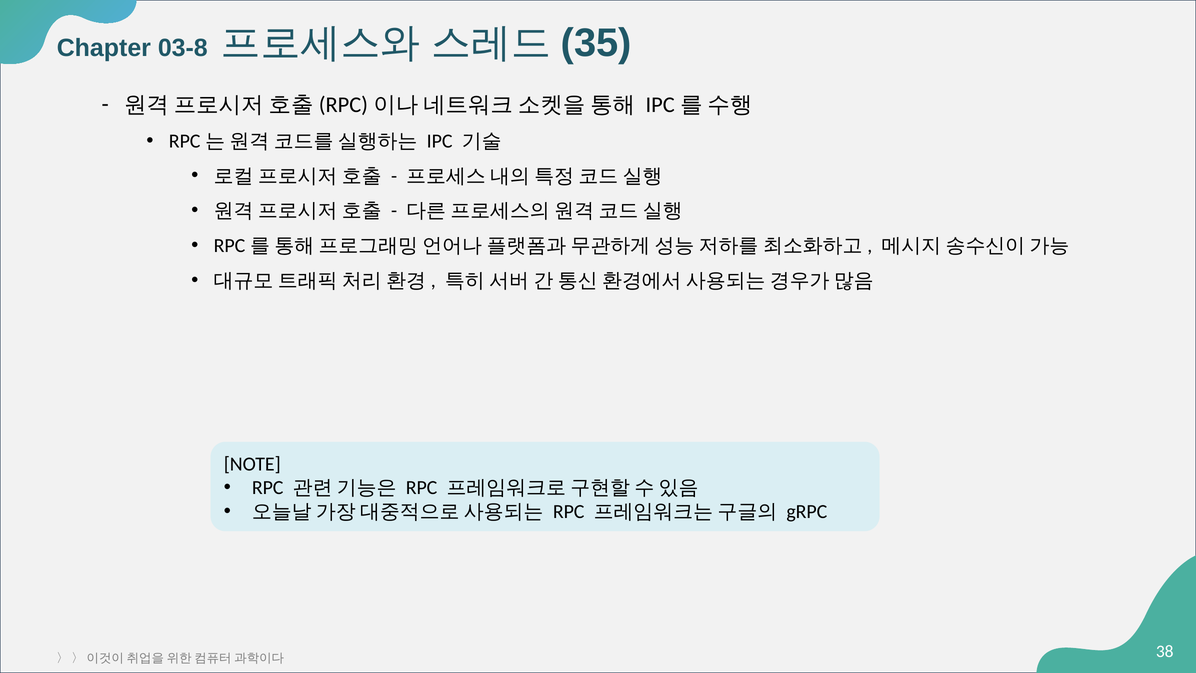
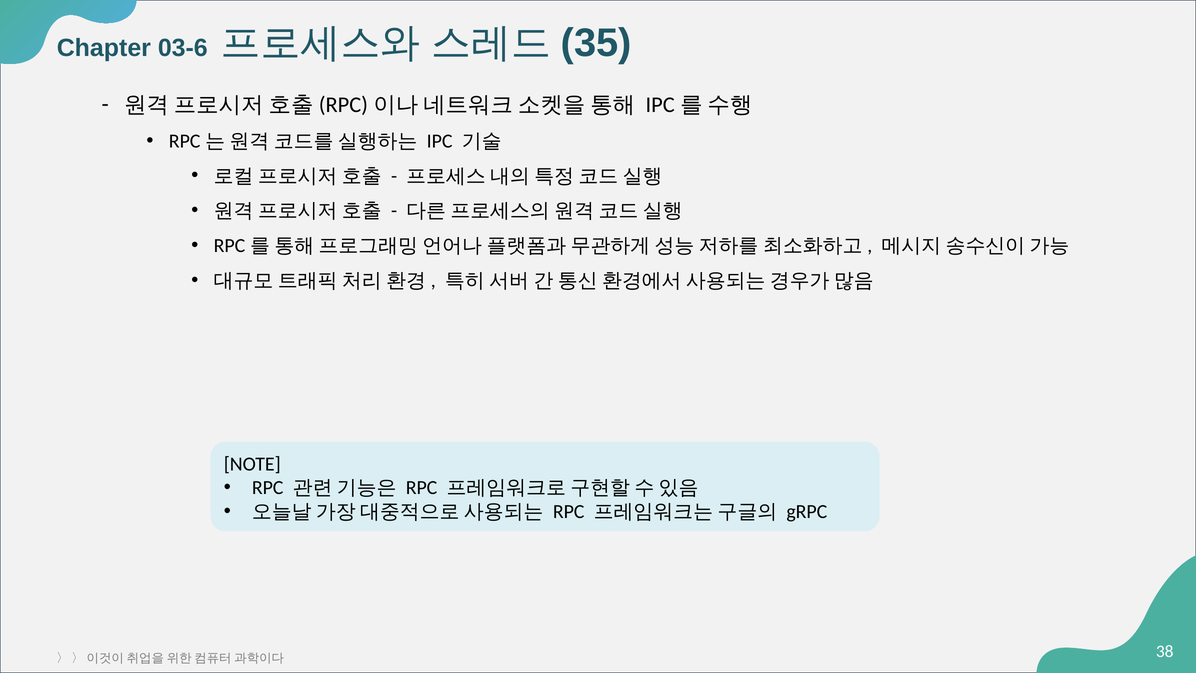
03-8: 03-8 -> 03-6
